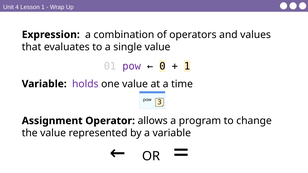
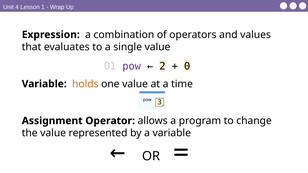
0: 0 -> 2
1 at (187, 66): 1 -> 0
holds colour: purple -> orange
